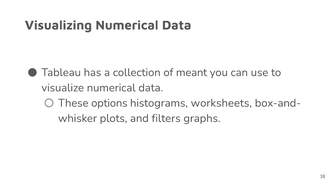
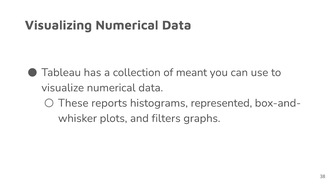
options: options -> reports
worksheets: worksheets -> represented
